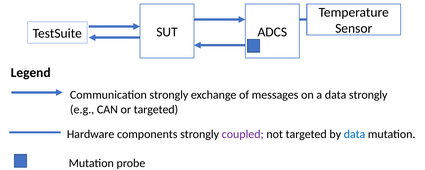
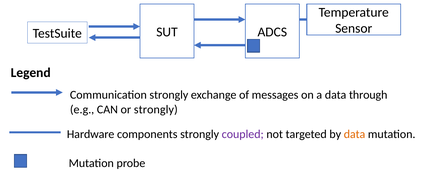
data strongly: strongly -> through
or targeted: targeted -> strongly
data at (355, 134) colour: blue -> orange
